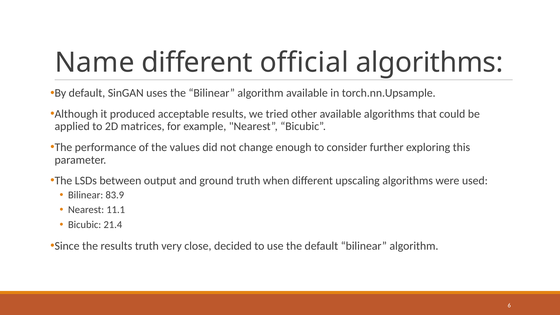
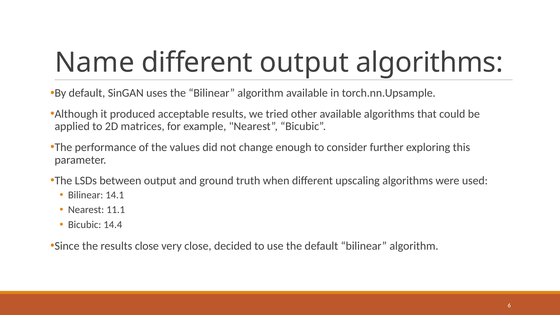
different official: official -> output
83.9: 83.9 -> 14.1
21.4: 21.4 -> 14.4
results truth: truth -> close
